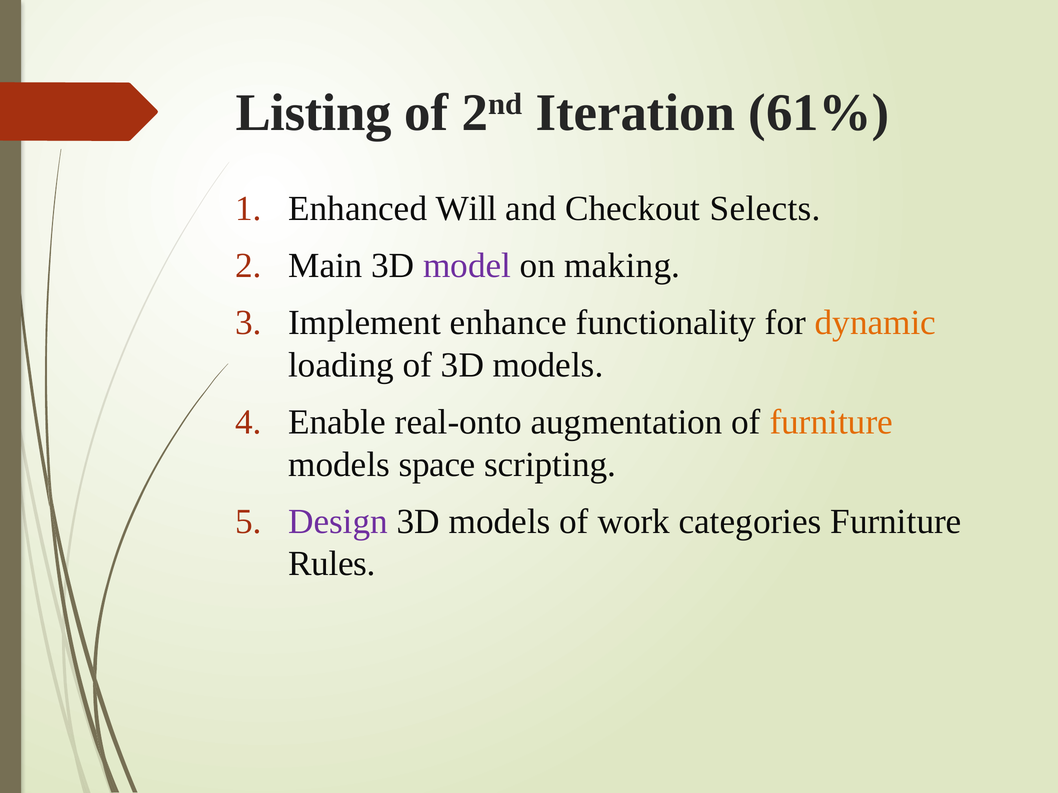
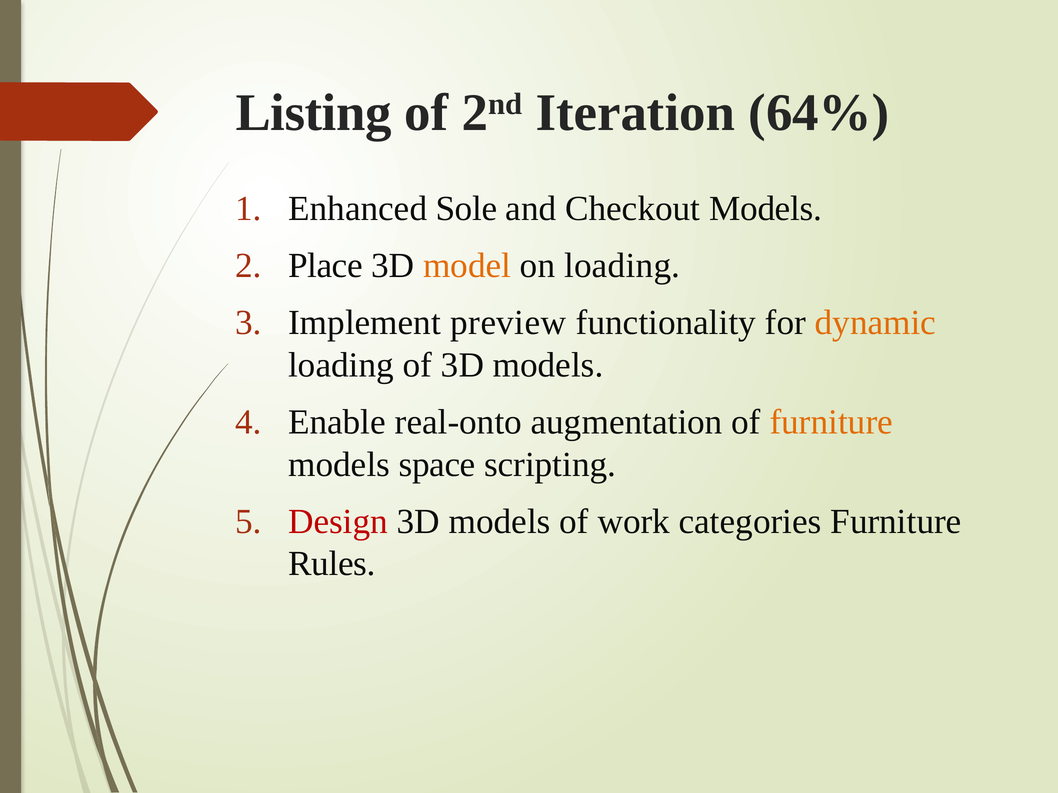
61%: 61% -> 64%
Will: Will -> Sole
Checkout Selects: Selects -> Models
Main: Main -> Place
model colour: purple -> orange
on making: making -> loading
enhance: enhance -> preview
Design colour: purple -> red
